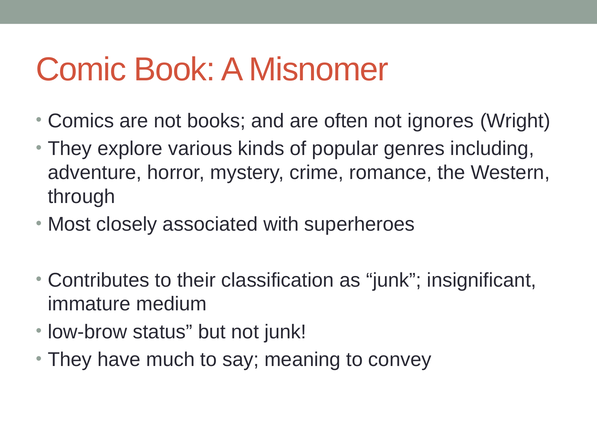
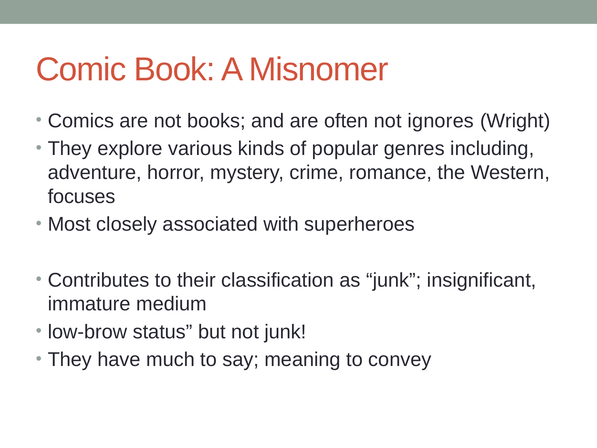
through: through -> focuses
